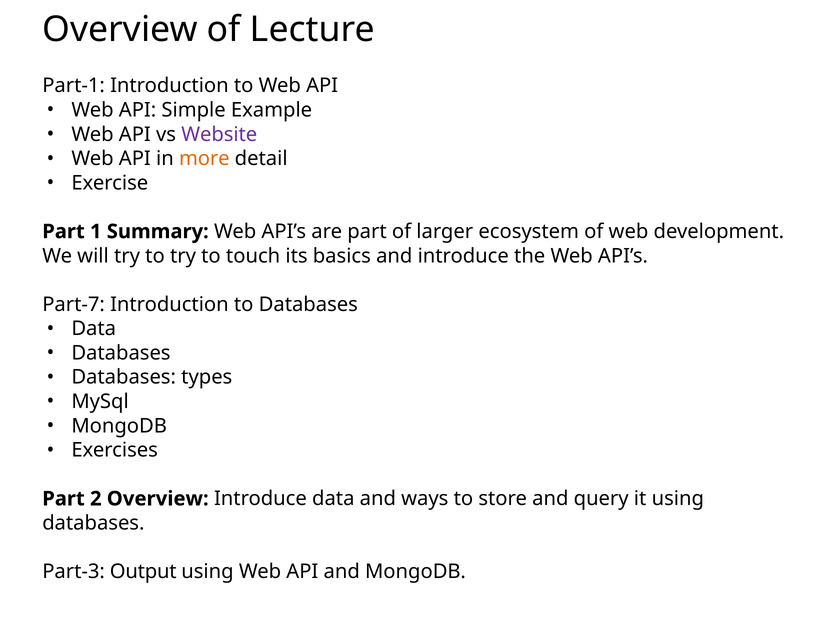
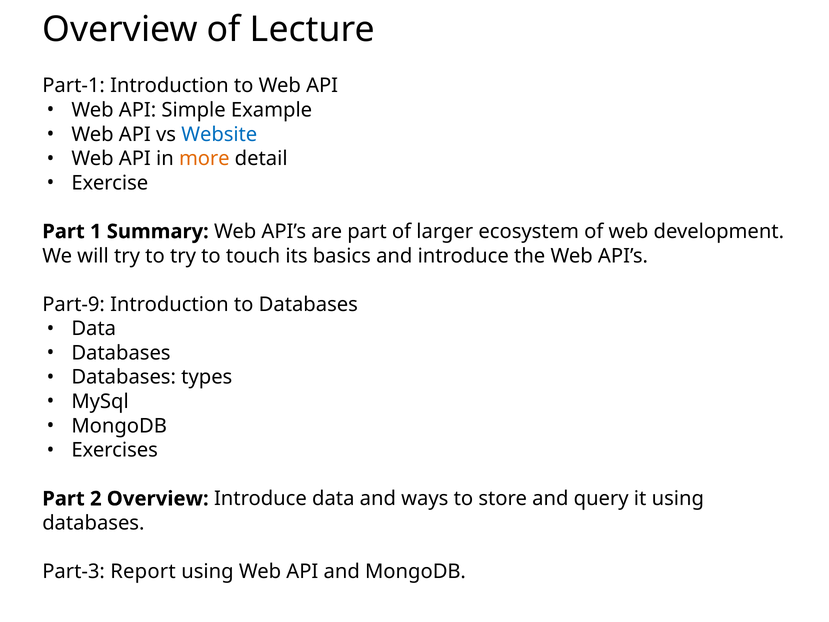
Website colour: purple -> blue
Part-7: Part-7 -> Part-9
Output: Output -> Report
